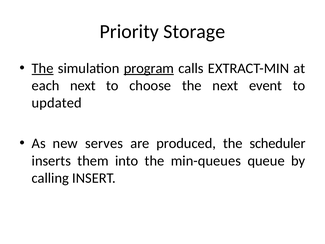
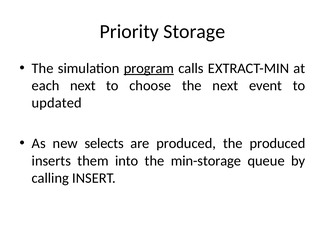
The at (43, 68) underline: present -> none
serves: serves -> selects
the scheduler: scheduler -> produced
min-queues: min-queues -> min-storage
